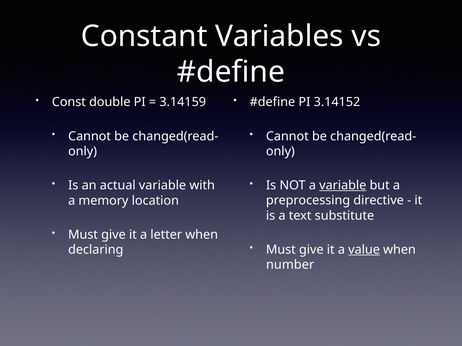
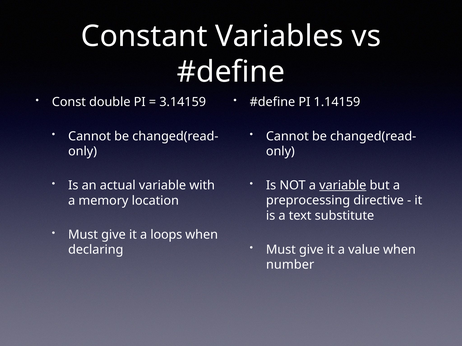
3.14152: 3.14152 -> 1.14159
letter: letter -> loops
value underline: present -> none
